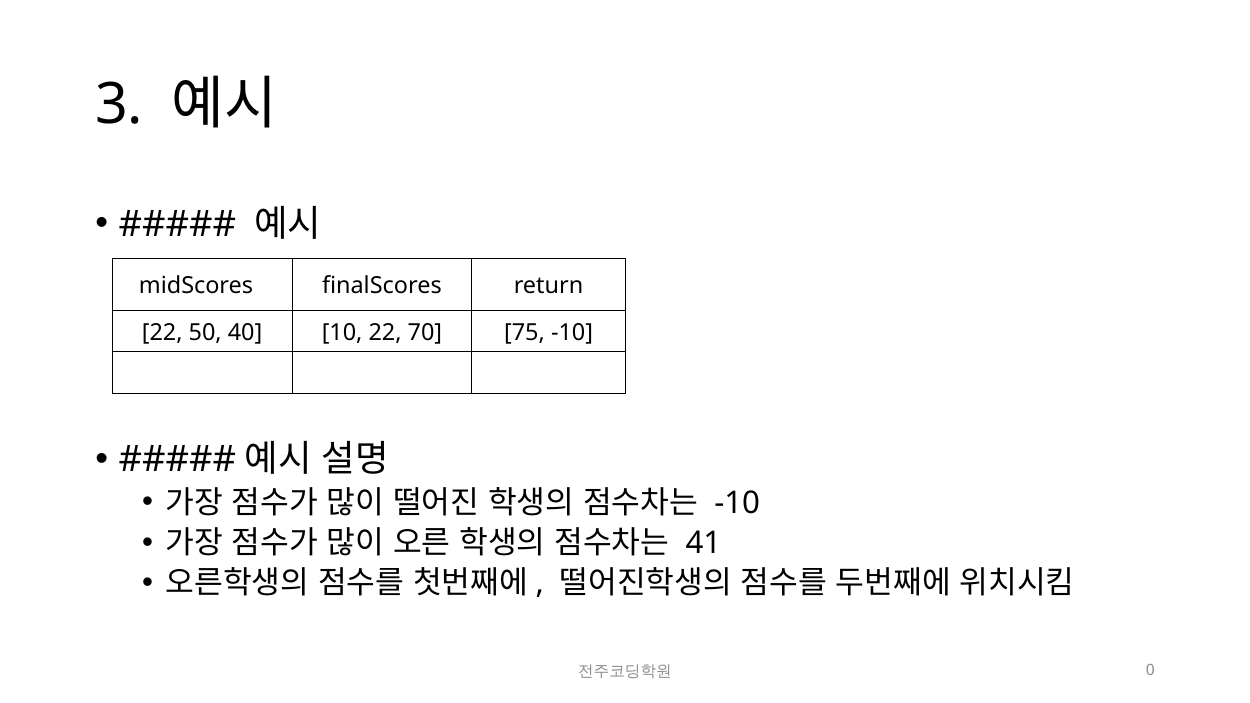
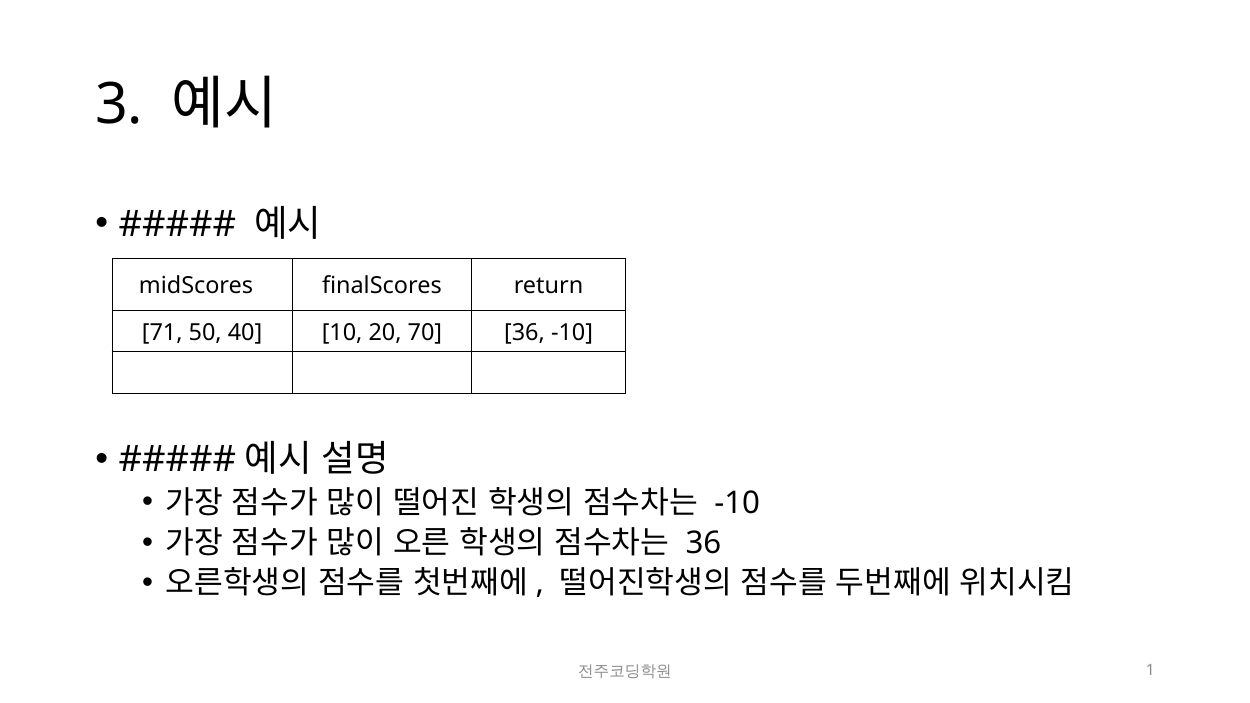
22 at (162, 333): 22 -> 71
10 22: 22 -> 20
70 75: 75 -> 36
41 at (703, 543): 41 -> 36
0: 0 -> 1
